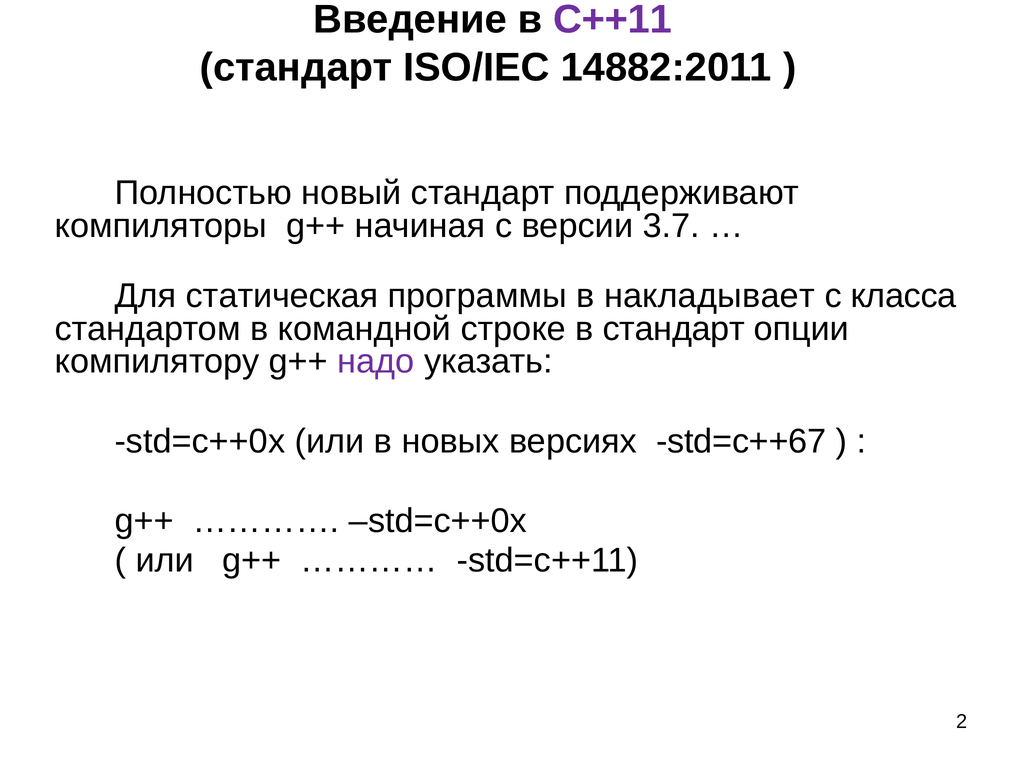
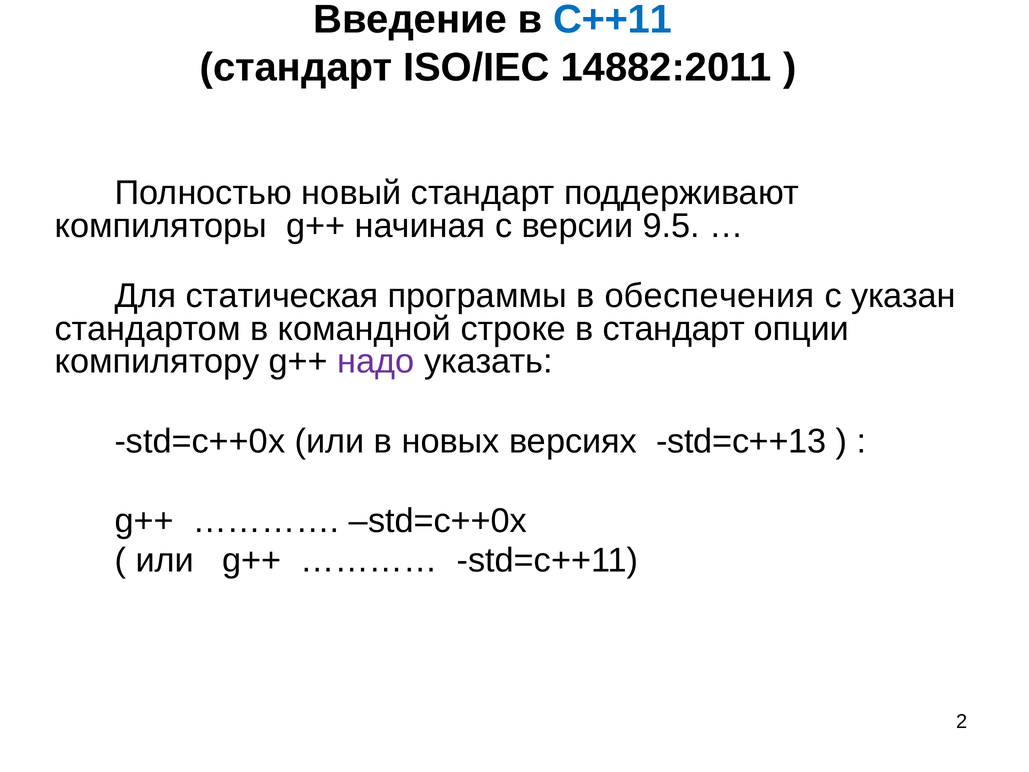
С++11 colour: purple -> blue
3.7: 3.7 -> 9.5
накладывает: накладывает -> обеспечения
класса: класса -> указан
std=c++67: std=c++67 -> std=c++13
